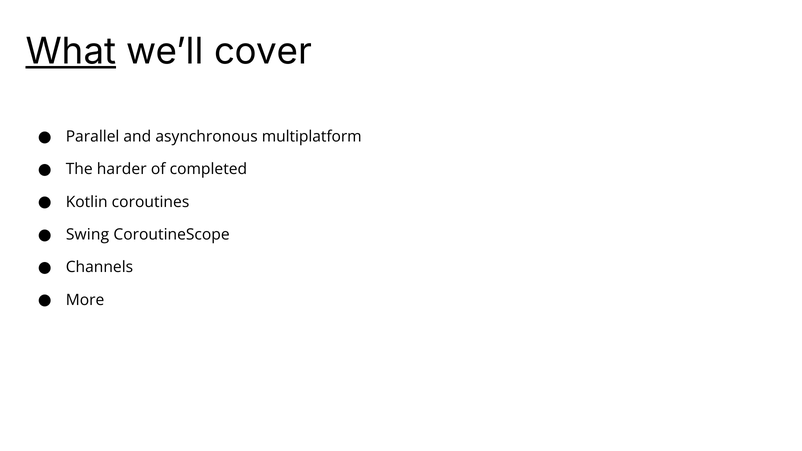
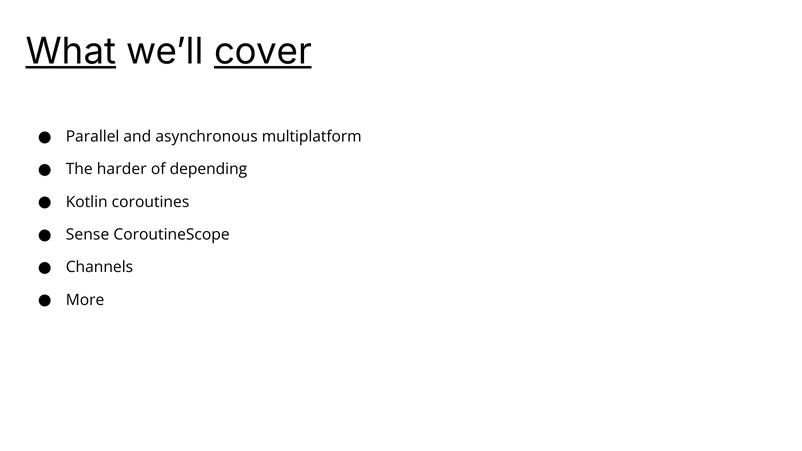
cover underline: none -> present
completed: completed -> depending
Swing: Swing -> Sense
